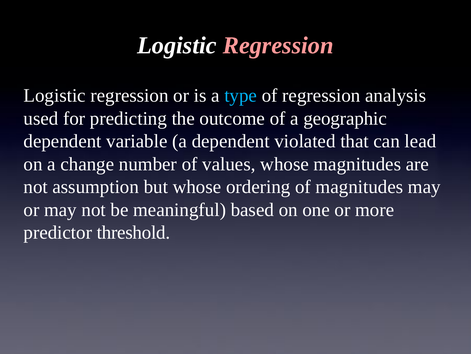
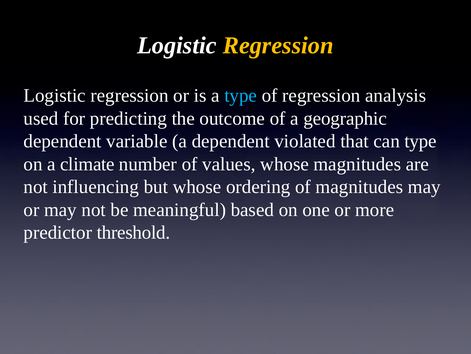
Regression at (278, 45) colour: pink -> yellow
can lead: lead -> type
change: change -> climate
assumption: assumption -> influencing
